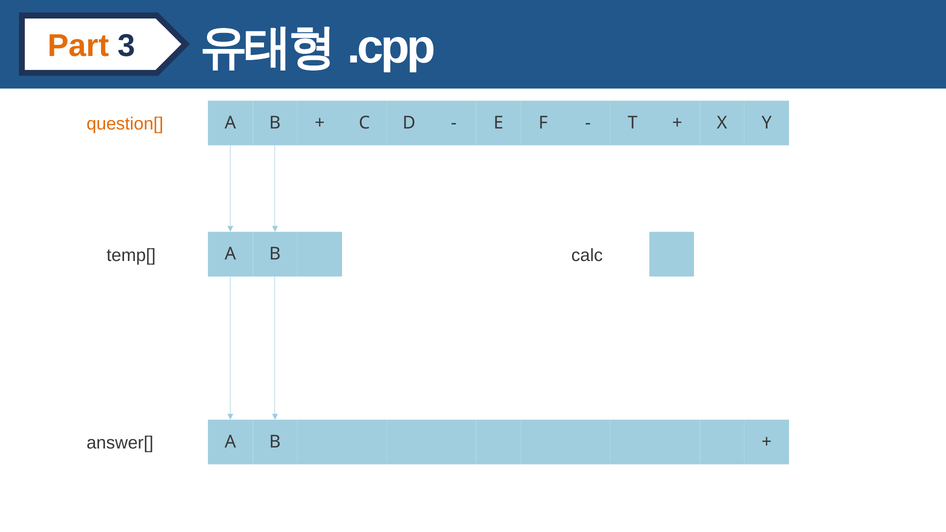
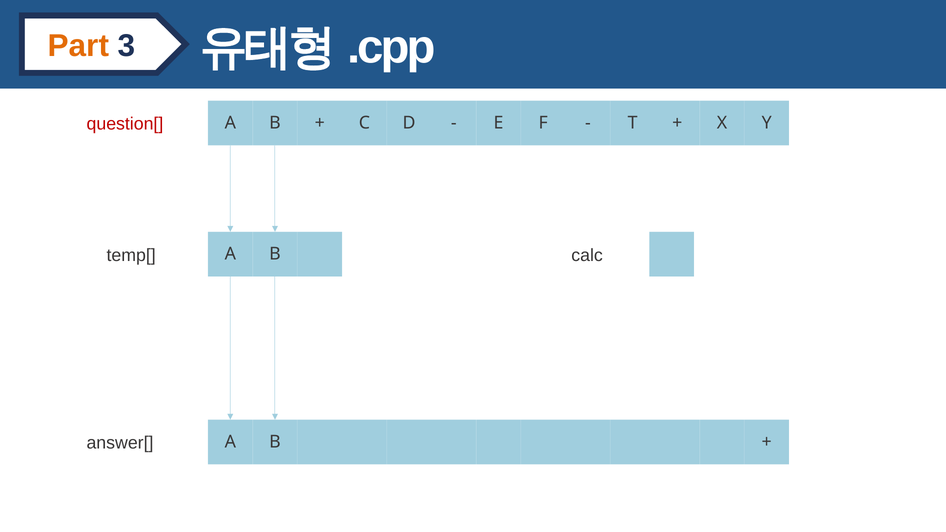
question[ colour: orange -> red
